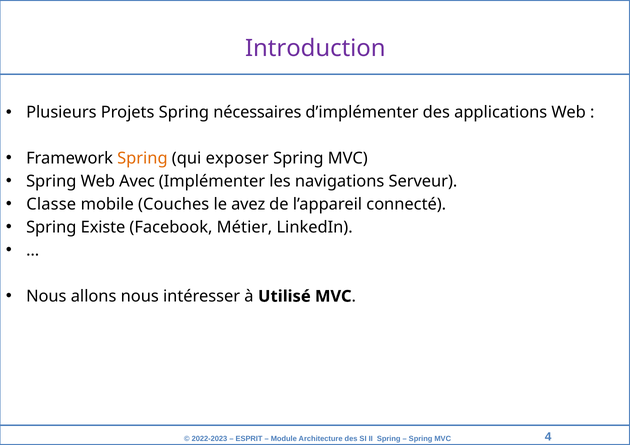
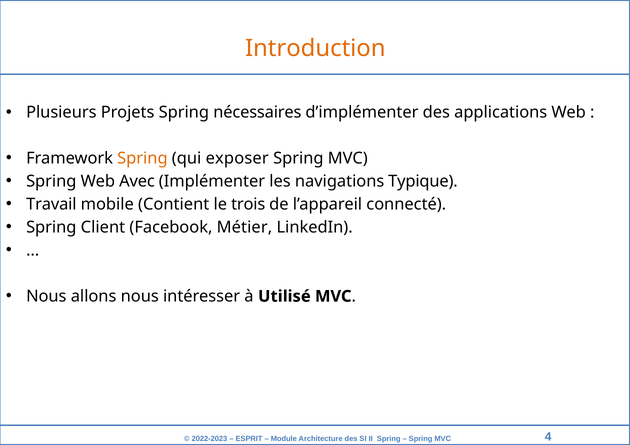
Introduction colour: purple -> orange
Serveur: Serveur -> Typique
Classe: Classe -> Travail
Couches: Couches -> Contient
avez: avez -> trois
Existe: Existe -> Client
